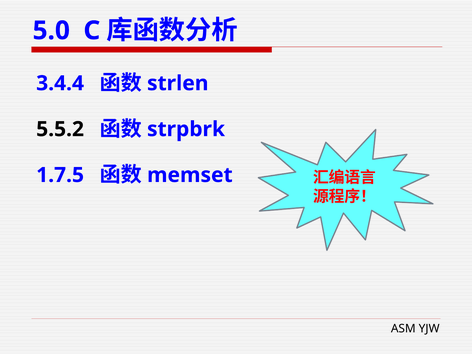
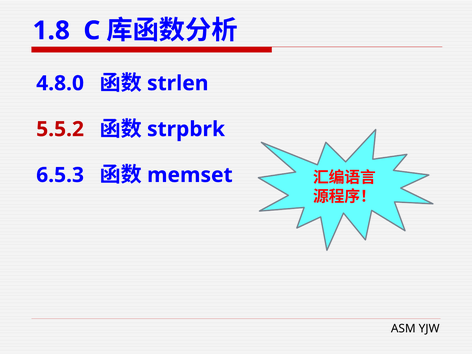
5.0: 5.0 -> 1.8
3.4.4: 3.4.4 -> 4.8.0
5.5.2 colour: black -> red
1.7.5: 1.7.5 -> 6.5.3
